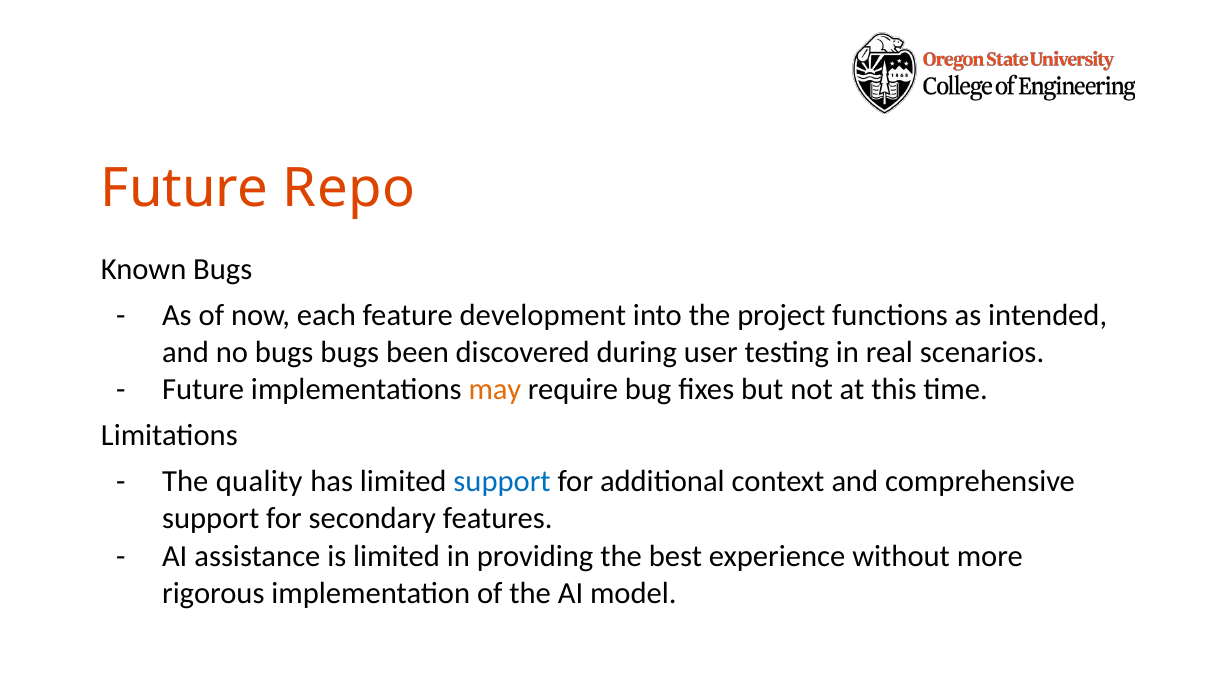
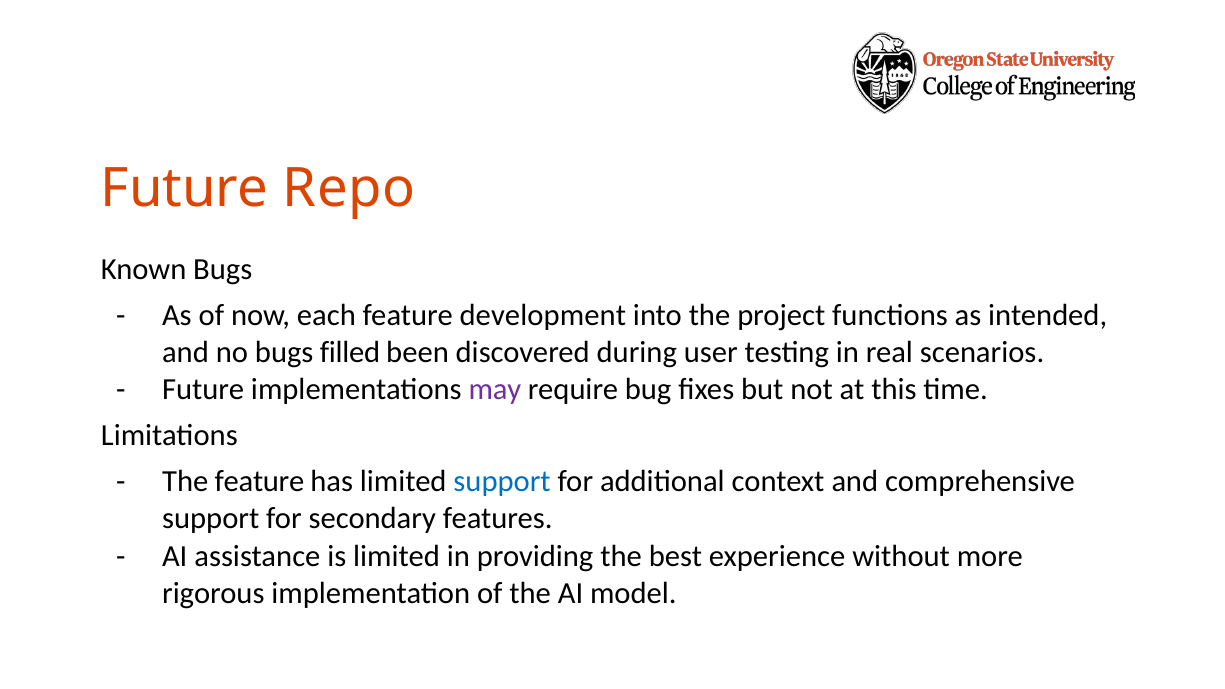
bugs bugs: bugs -> filled
may colour: orange -> purple
The quality: quality -> feature
